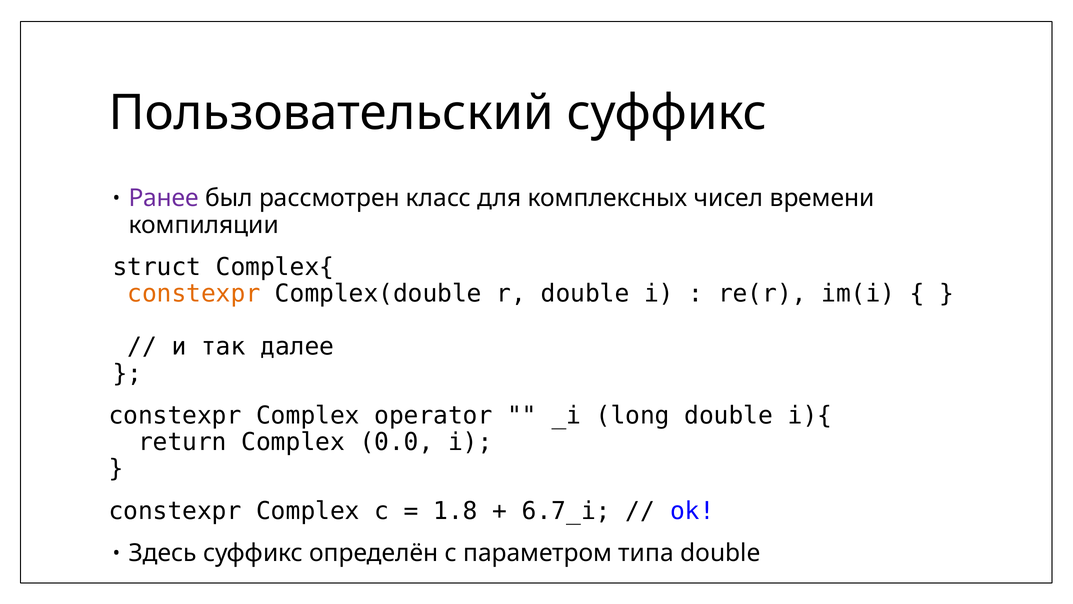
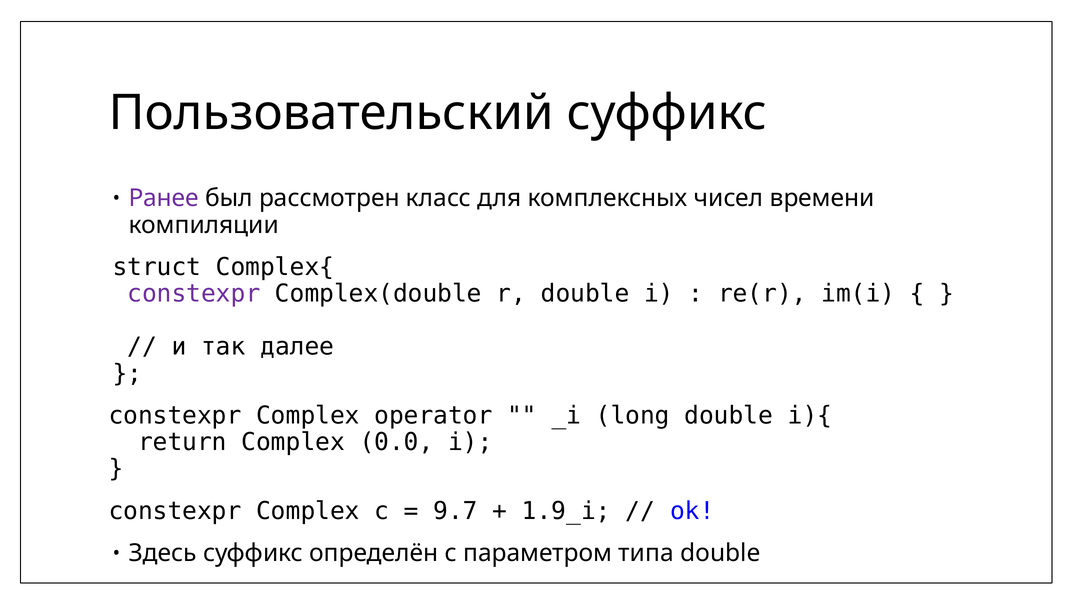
constexpr at (194, 294) colour: orange -> purple
1.8: 1.8 -> 9.7
6.7_i: 6.7_i -> 1.9_i
